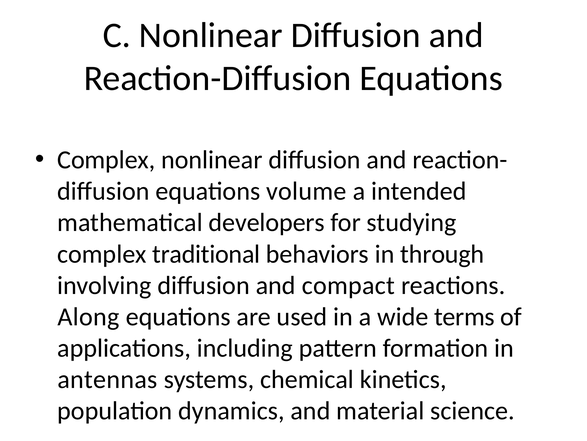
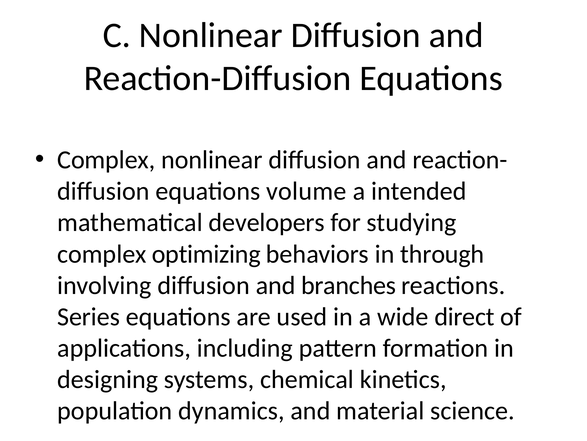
traditional: traditional -> optimizing
compact: compact -> branches
Along: Along -> Series
terms: terms -> direct
antennas: antennas -> designing
